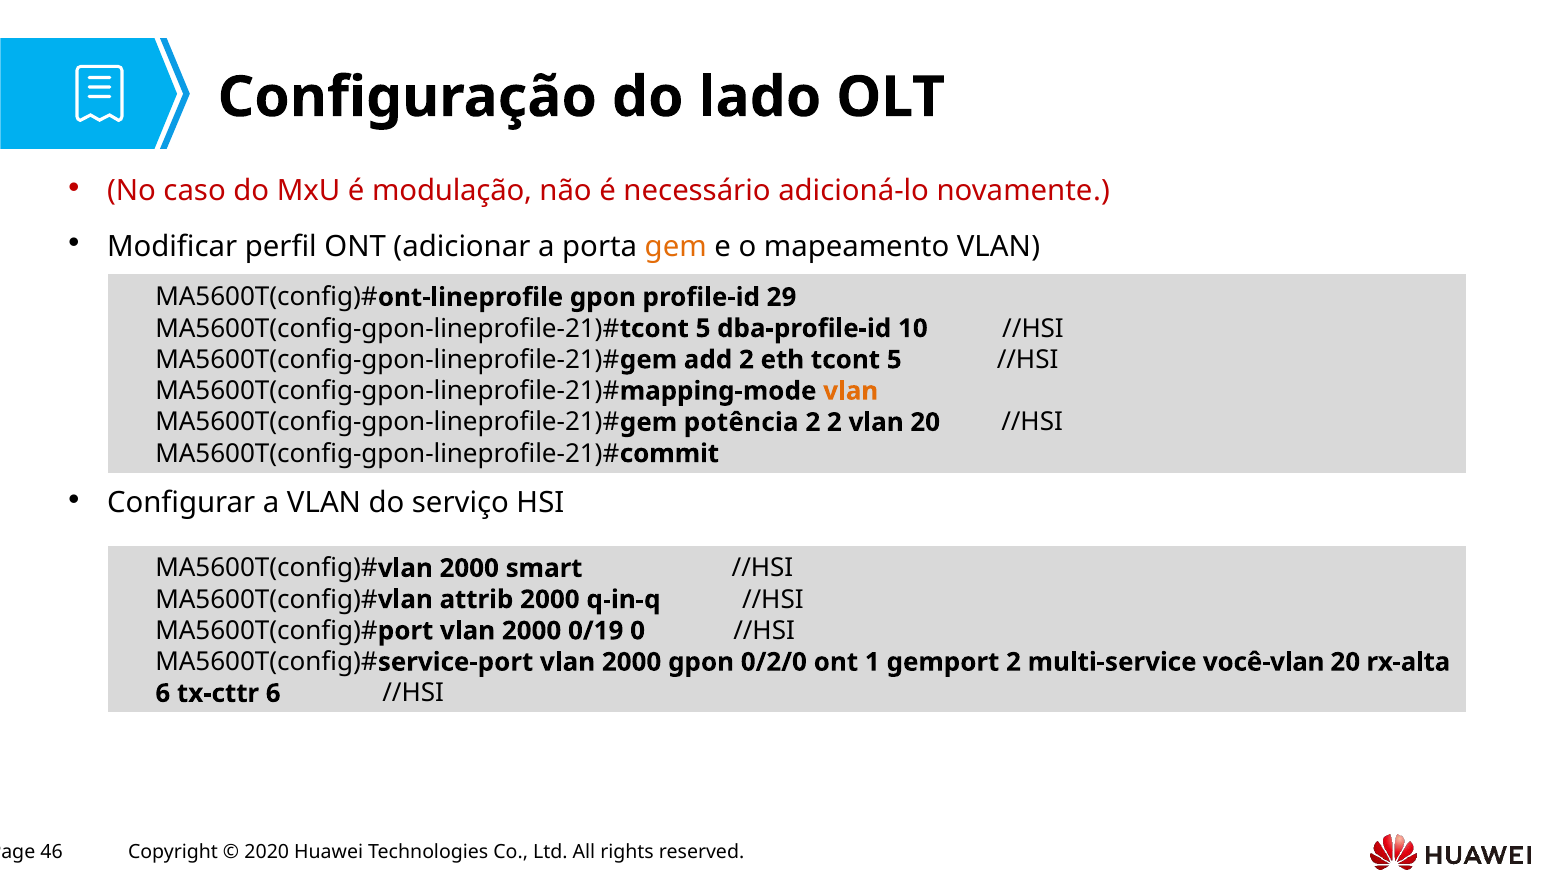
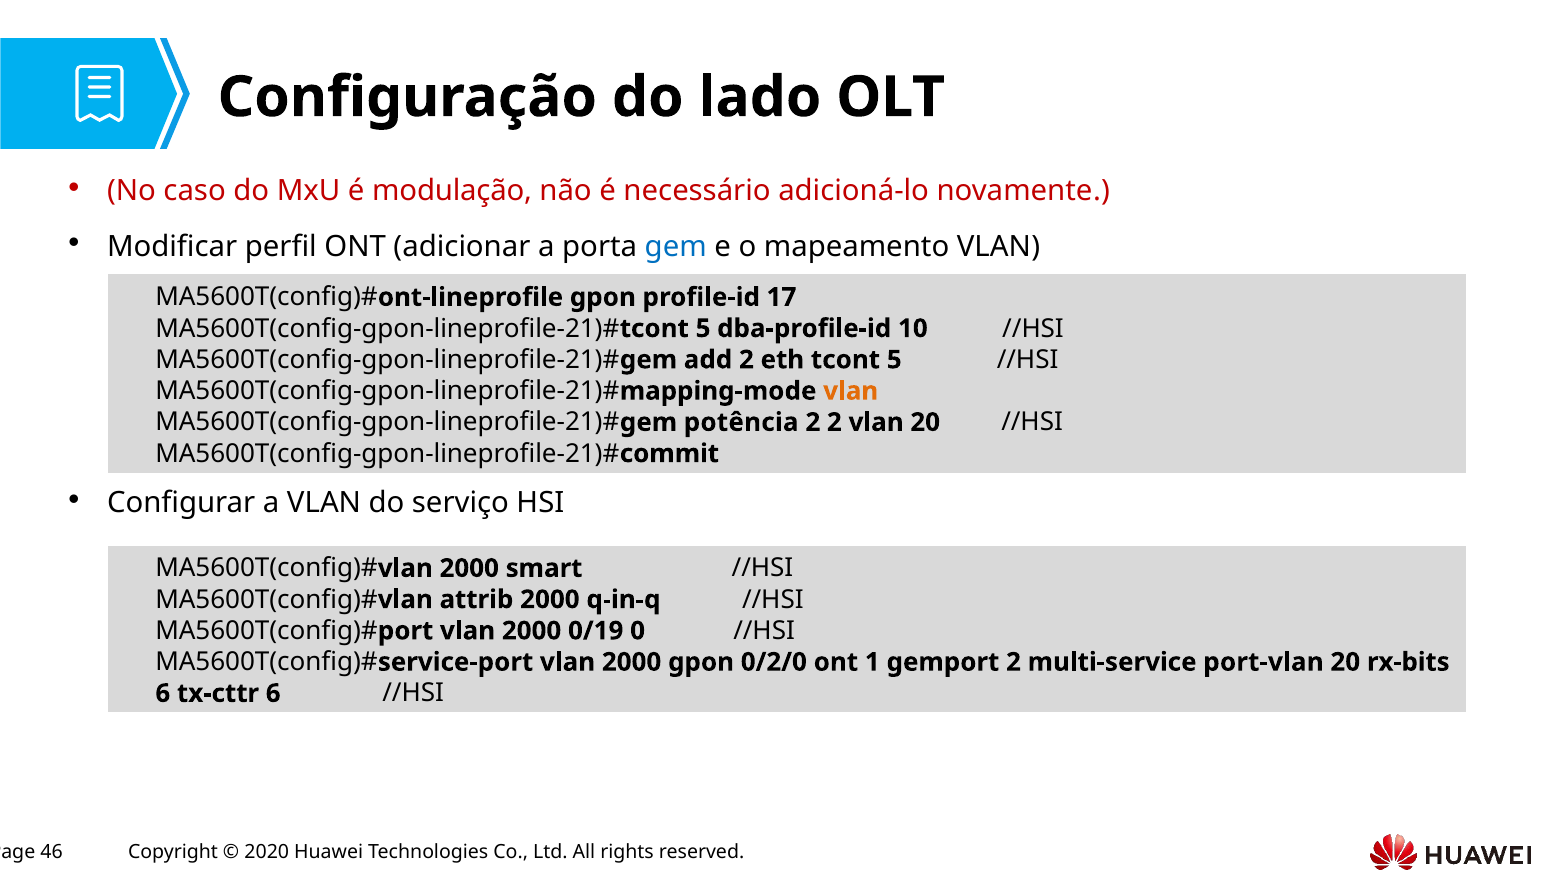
gem colour: orange -> blue
29: 29 -> 17
você-vlan: você-vlan -> port-vlan
rx-alta: rx-alta -> rx-bits
